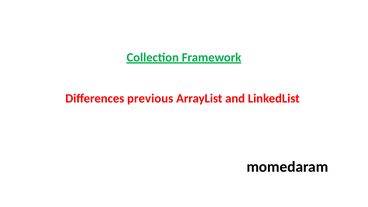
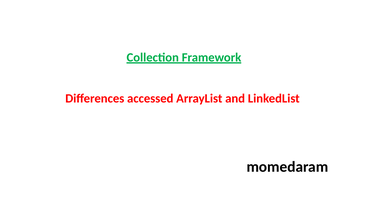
previous: previous -> accessed
